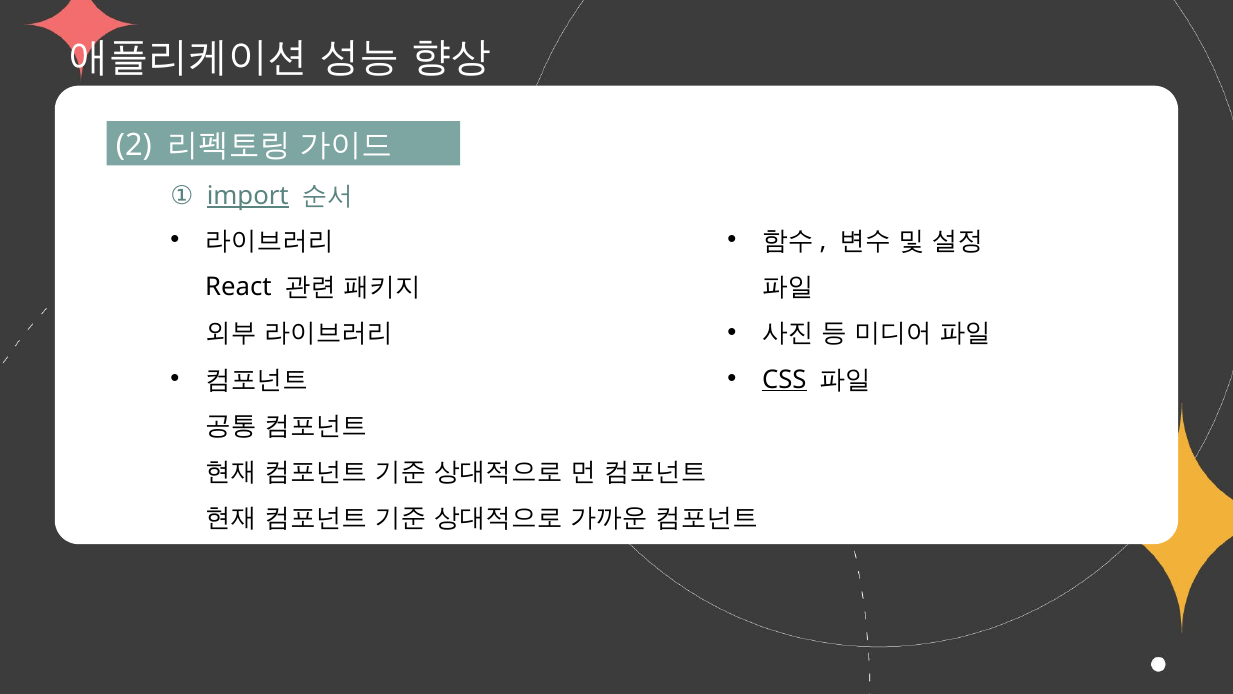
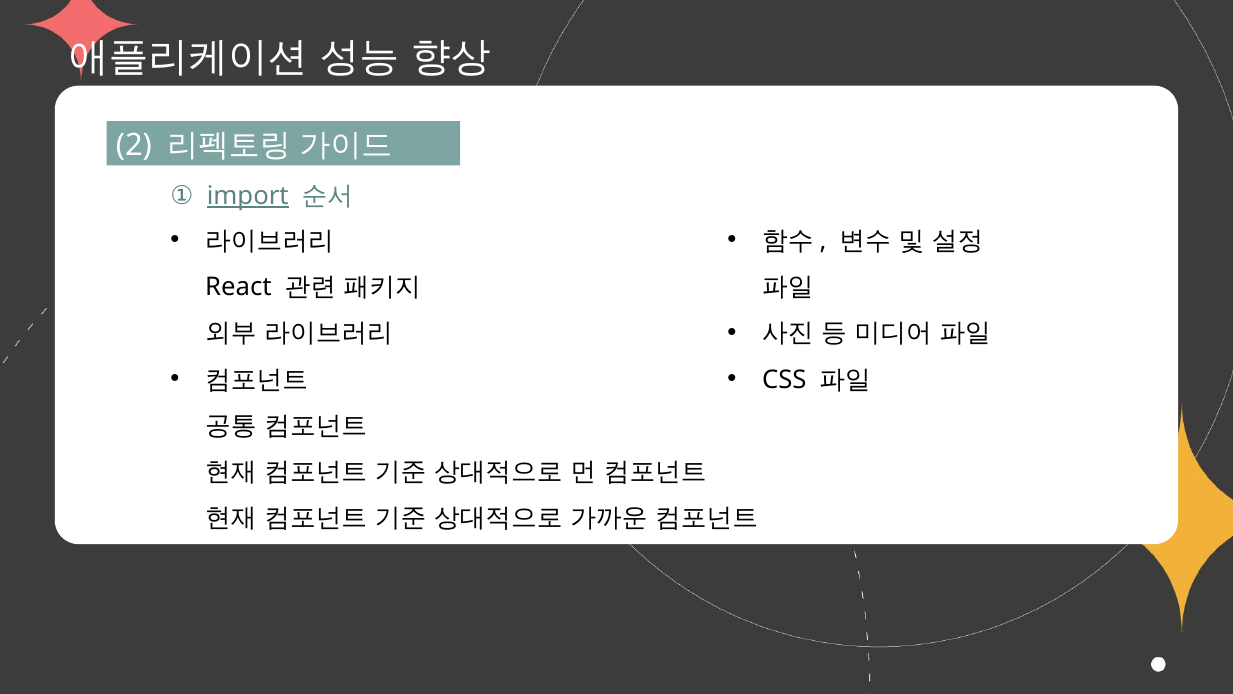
CSS underline: present -> none
